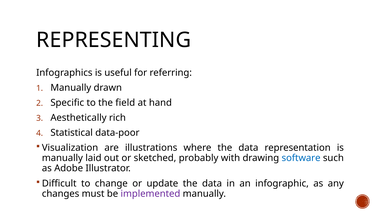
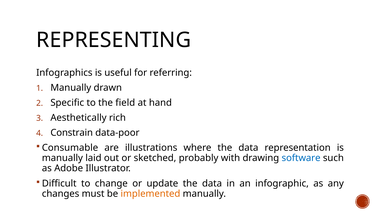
Statistical: Statistical -> Constrain
Visualization: Visualization -> Consumable
implemented colour: purple -> orange
